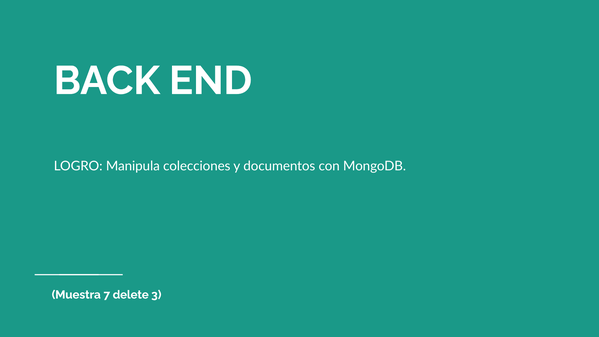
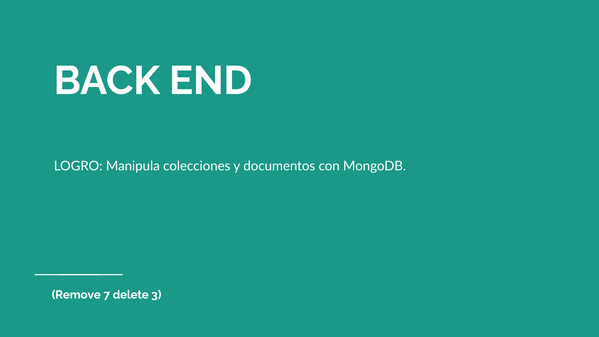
Muestra: Muestra -> Remove
